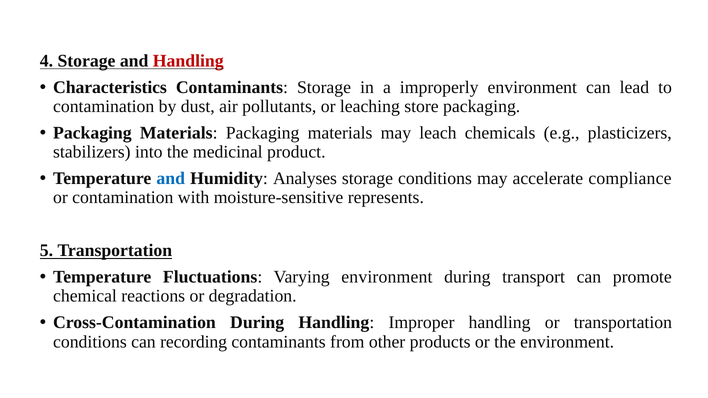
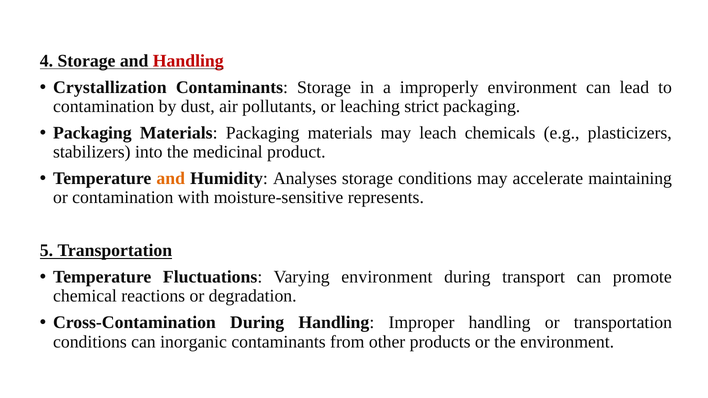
Characteristics: Characteristics -> Crystallization
store: store -> strict
and at (171, 179) colour: blue -> orange
compliance: compliance -> maintaining
recording: recording -> inorganic
